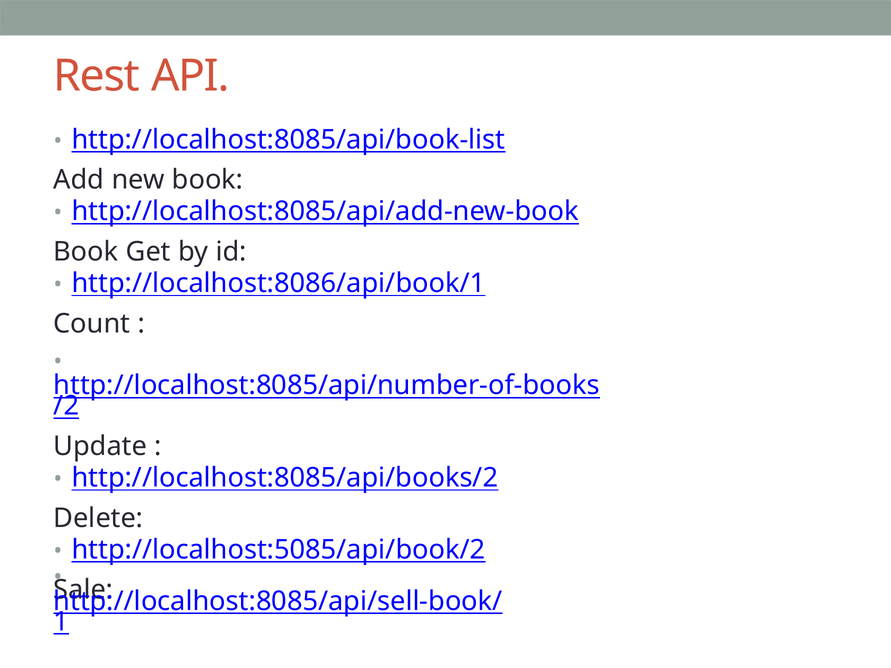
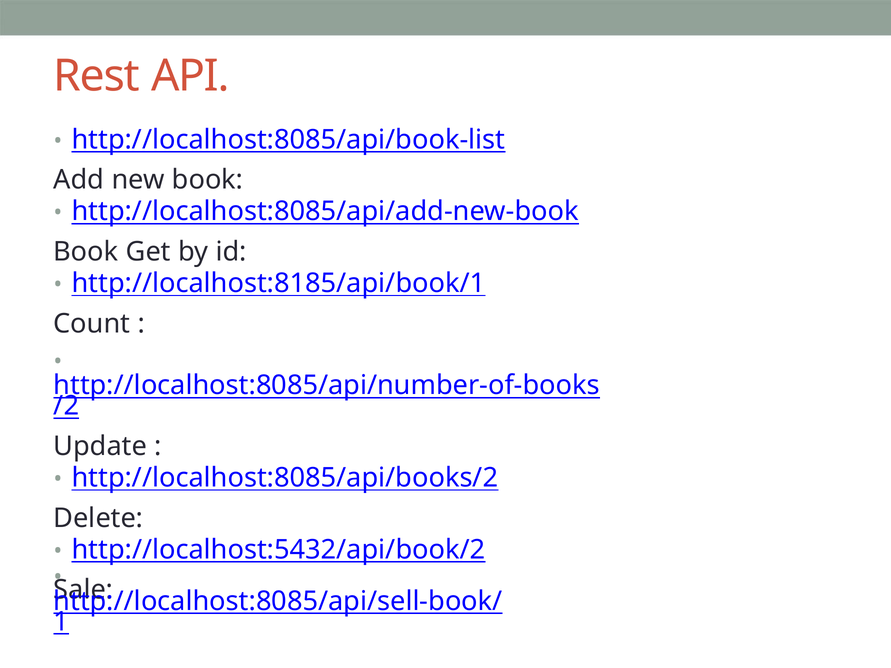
http://localhost:8086/api/book/1: http://localhost:8086/api/book/1 -> http://localhost:8185/api/book/1
http://localhost:5085/api/book/2: http://localhost:5085/api/book/2 -> http://localhost:5432/api/book/2
